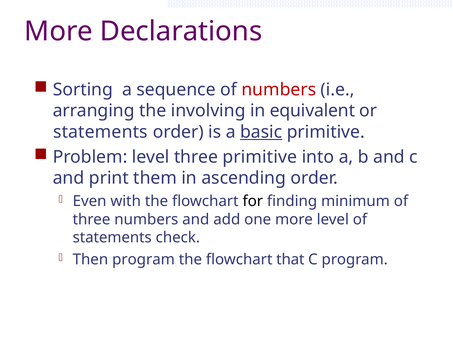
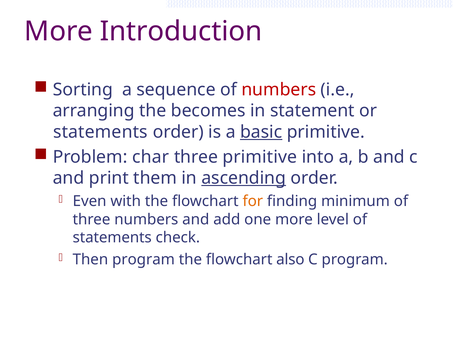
Declarations: Declarations -> Introduction
involving: involving -> becomes
equivalent: equivalent -> statement
Problem level: level -> char
ascending underline: none -> present
for colour: black -> orange
that: that -> also
